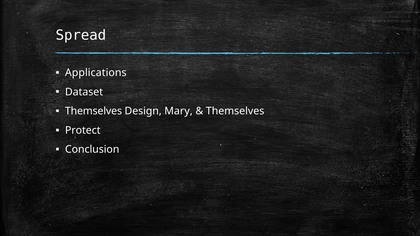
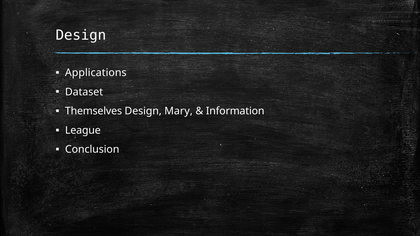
Spread at (81, 35): Spread -> Design
Themselves at (235, 111): Themselves -> Information
Protect: Protect -> League
